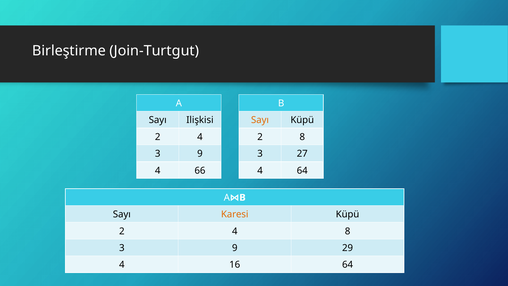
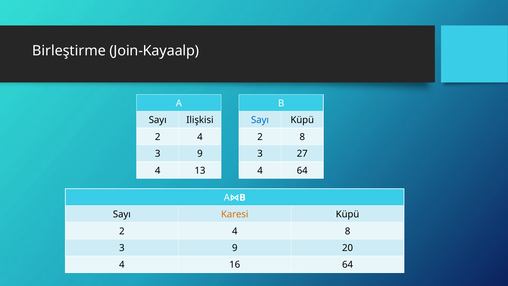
Join-Turtgut: Join-Turtgut -> Join-Kayaalp
Sayı at (260, 120) colour: orange -> blue
66: 66 -> 13
29: 29 -> 20
